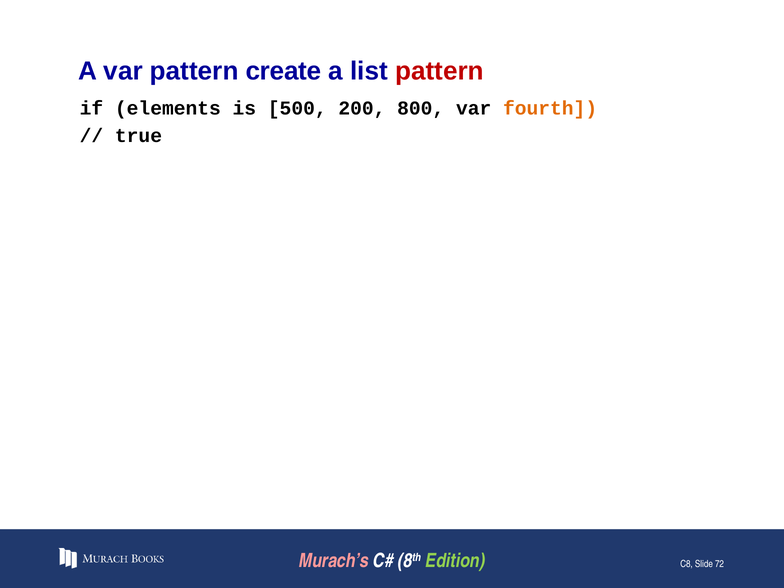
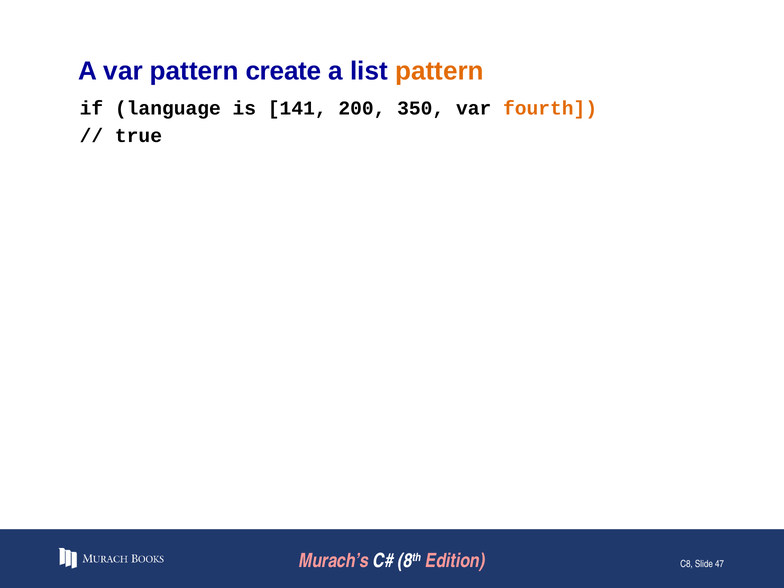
pattern at (439, 71) colour: red -> orange
elements: elements -> language
500: 500 -> 141
800: 800 -> 350
Edition colour: light green -> pink
72: 72 -> 47
